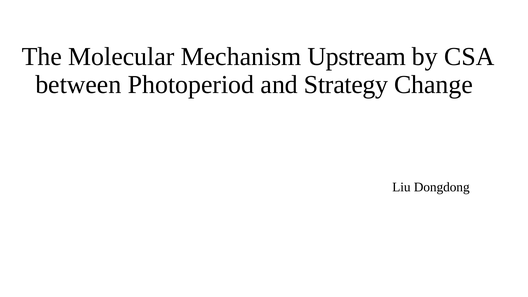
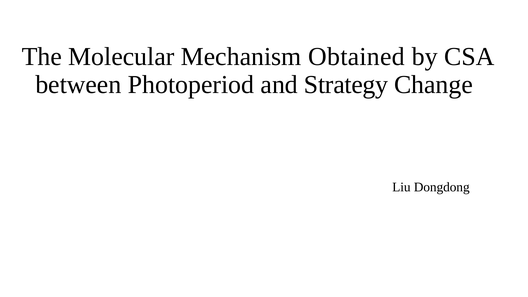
Upstream: Upstream -> Obtained
